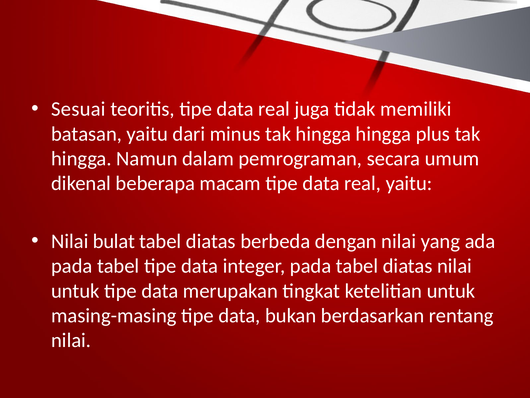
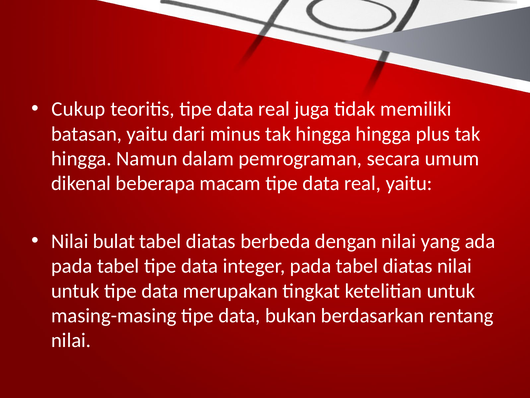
Sesuai: Sesuai -> Cukup
